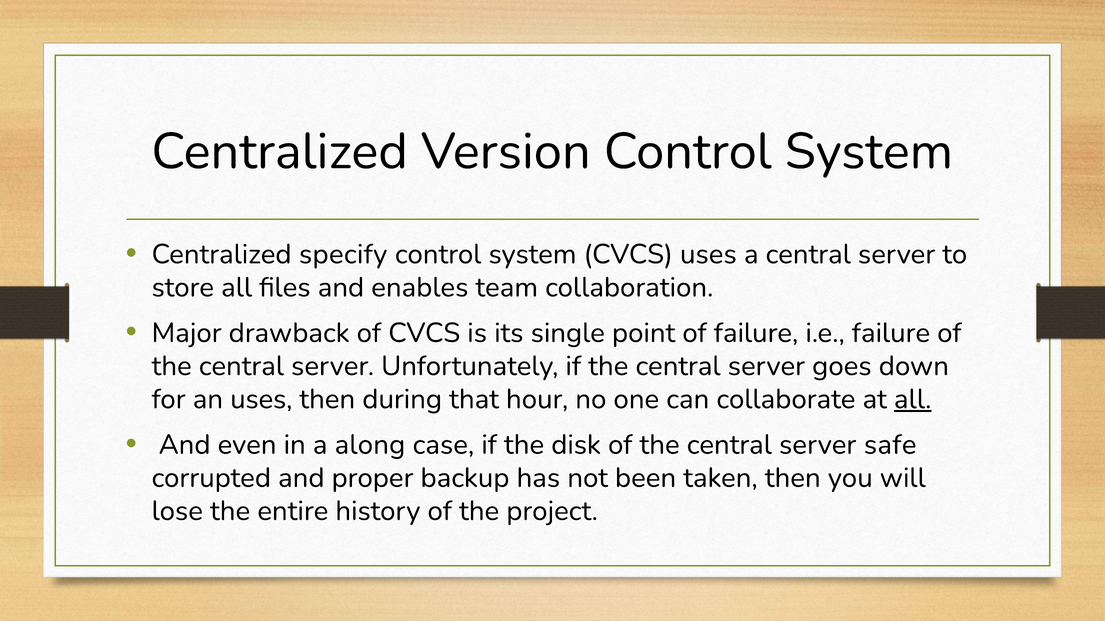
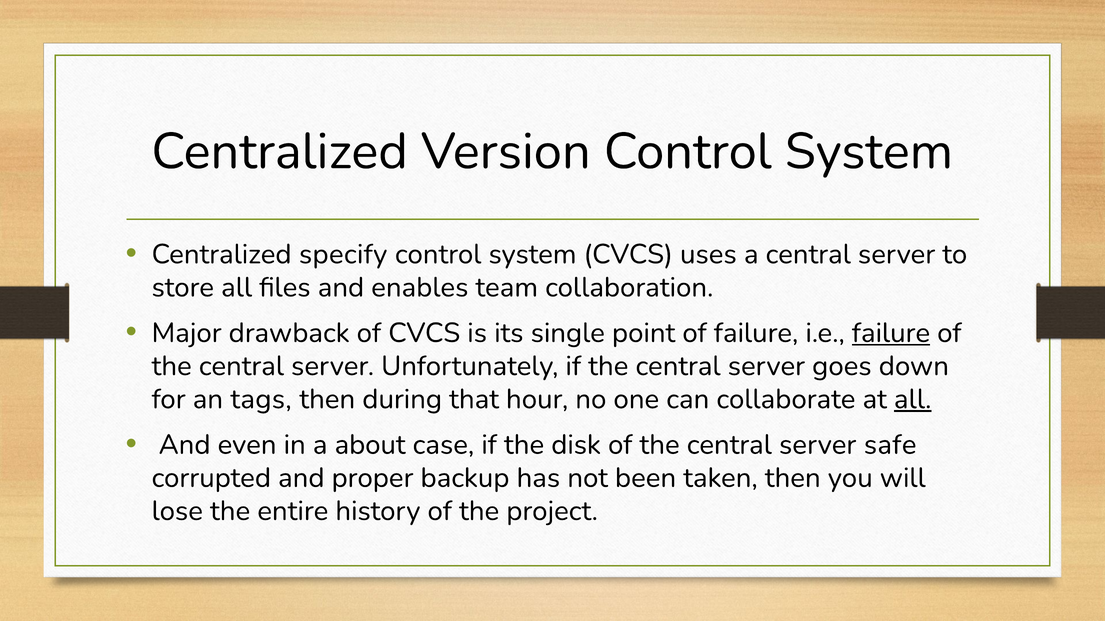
failure at (891, 333) underline: none -> present
an uses: uses -> tags
along: along -> about
